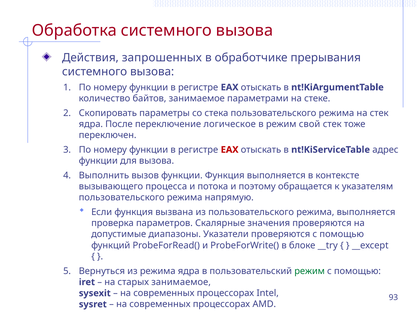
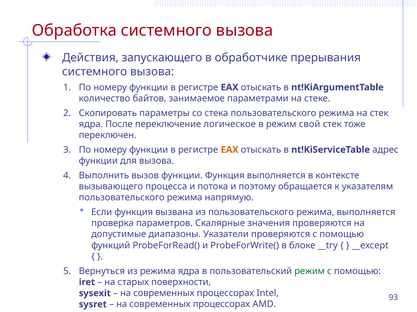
запрошенных: запрошенных -> запускающего
EAX at (230, 150) colour: red -> orange
старых занимаемое: занимаемое -> поверхности
